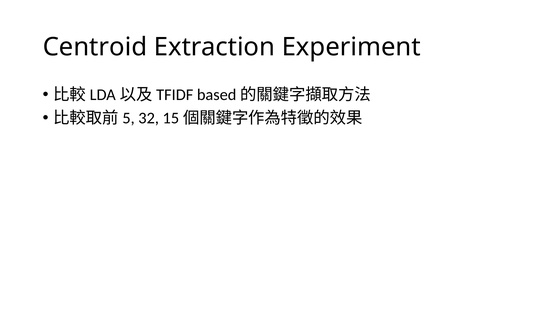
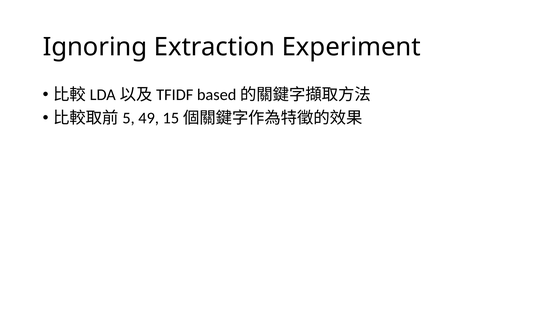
Centroid: Centroid -> Ignoring
32: 32 -> 49
